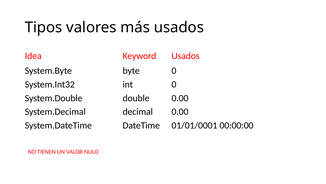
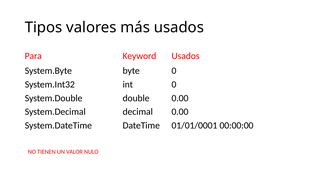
Idea: Idea -> Para
